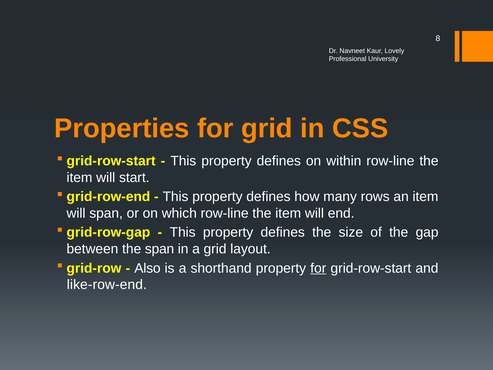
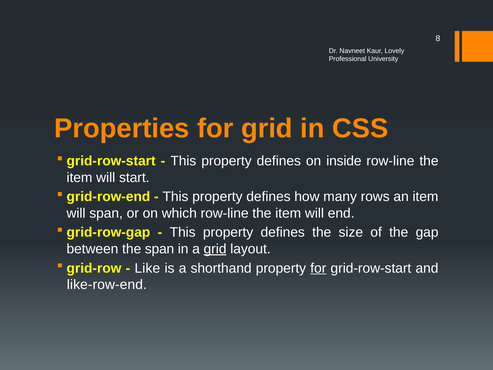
within: within -> inside
grid at (215, 249) underline: none -> present
Also: Also -> Like
